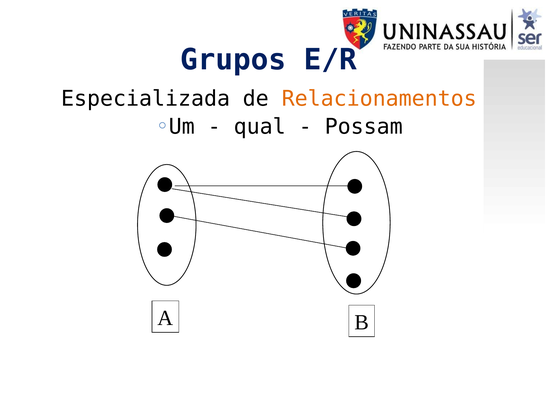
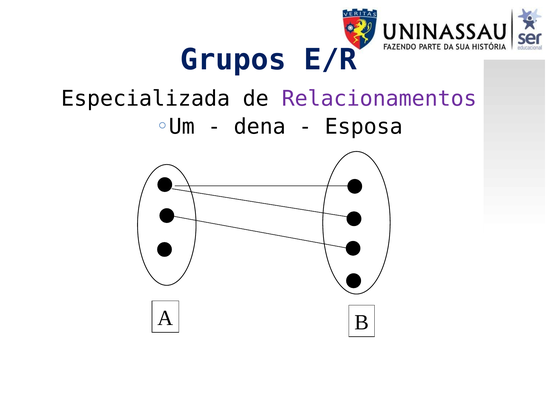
Relacionamentos colour: orange -> purple
qual: qual -> dena
Possam: Possam -> Esposa
